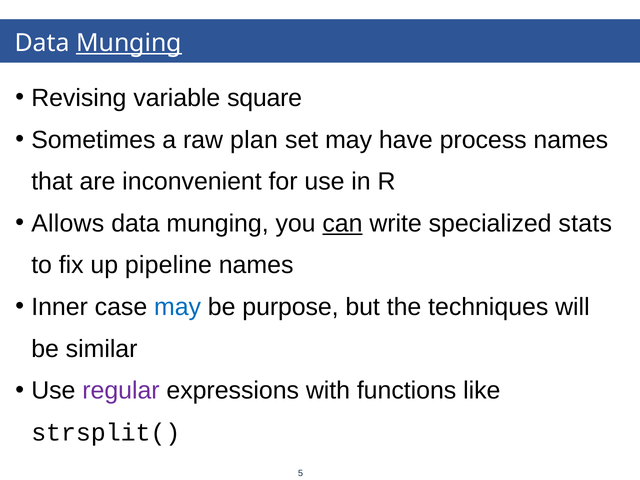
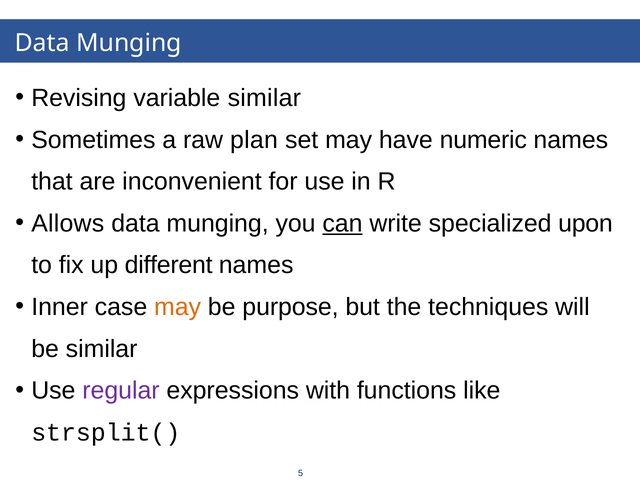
Munging at (129, 43) underline: present -> none
variable square: square -> similar
process: process -> numeric
stats: stats -> upon
pipeline: pipeline -> different
may at (178, 307) colour: blue -> orange
